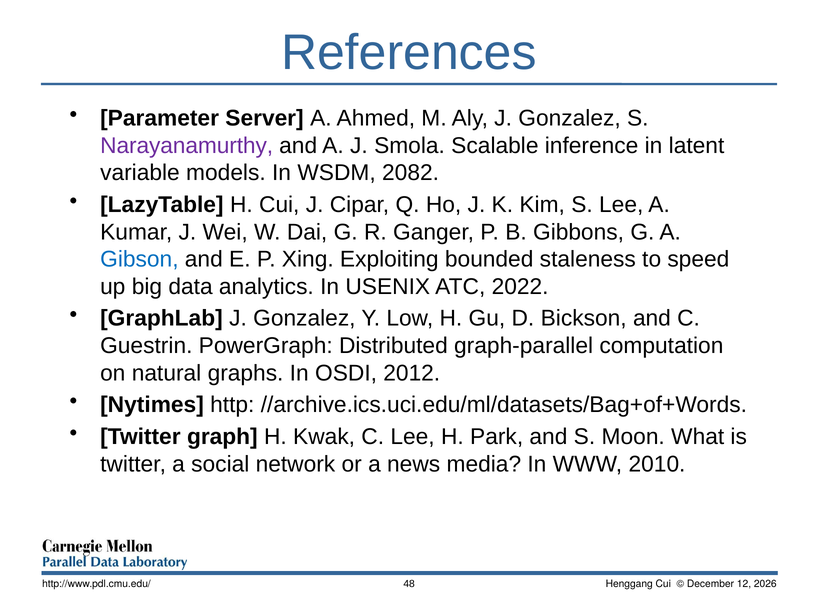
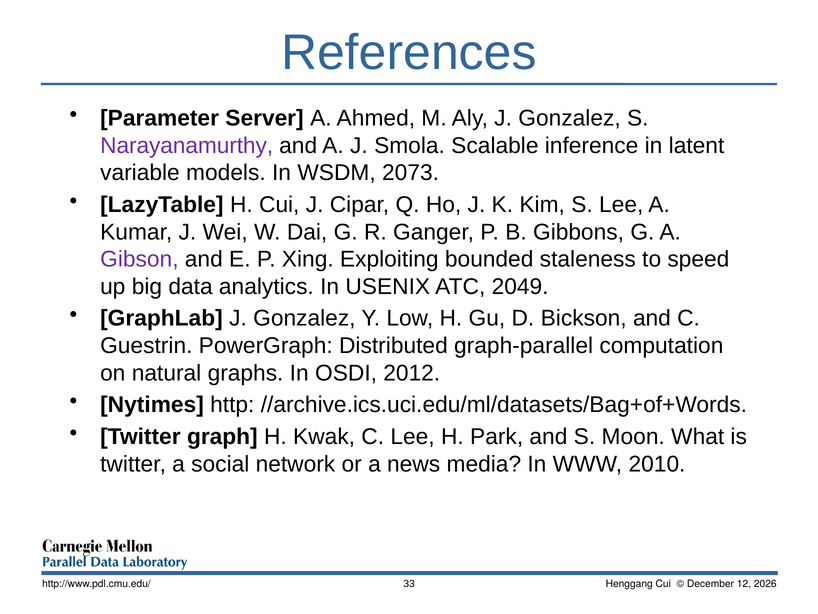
2082: 2082 -> 2073
Gibson colour: blue -> purple
2022: 2022 -> 2049
48: 48 -> 33
